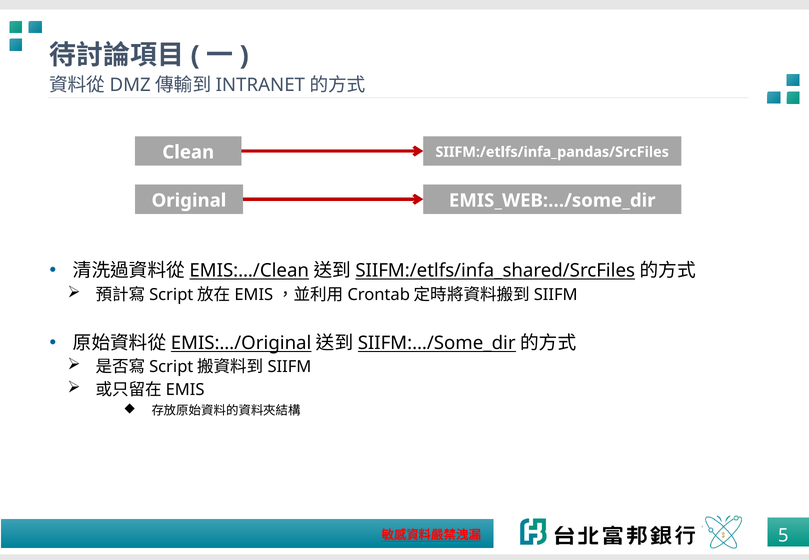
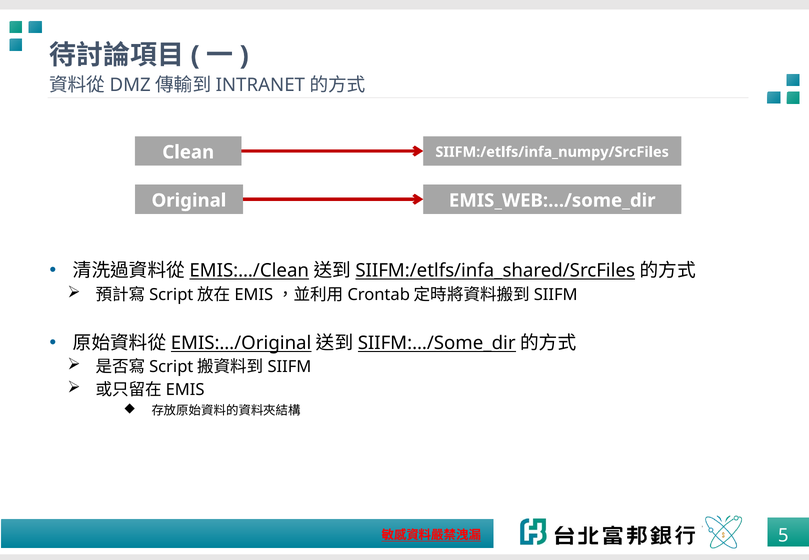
SIIFM:/etlfs/infa_pandas/SrcFiles: SIIFM:/etlfs/infa_pandas/SrcFiles -> SIIFM:/etlfs/infa_numpy/SrcFiles
